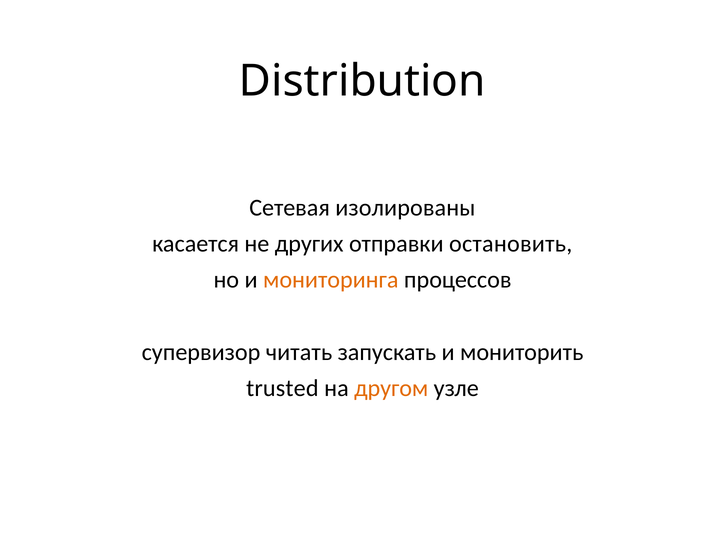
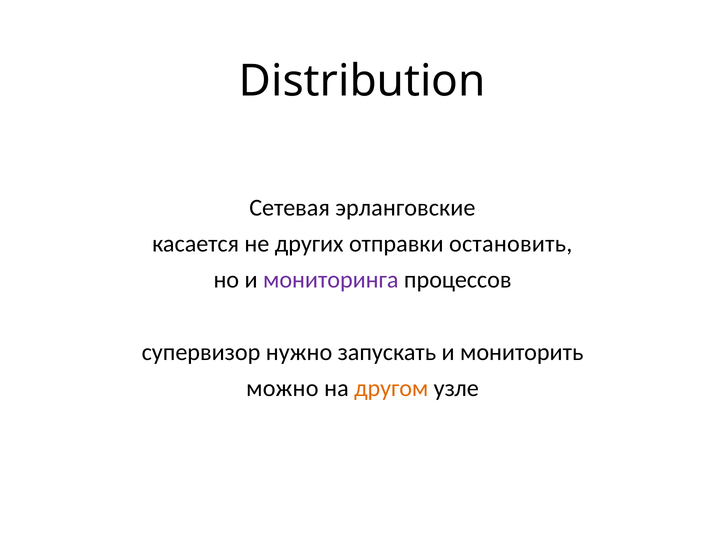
изолированы: изолированы -> эрланговские
мониторинга colour: orange -> purple
читать: читать -> нужно
trusted: trusted -> можно
